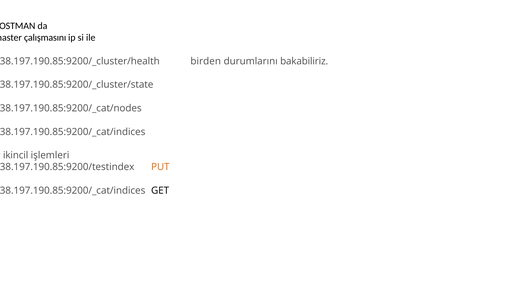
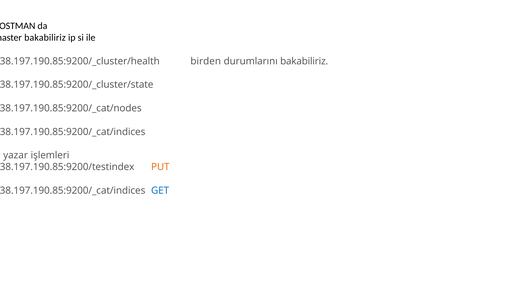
çalışmasını at (45, 38): çalışmasını -> bakabiliriz
ikincil: ikincil -> yazar
GET colour: black -> blue
